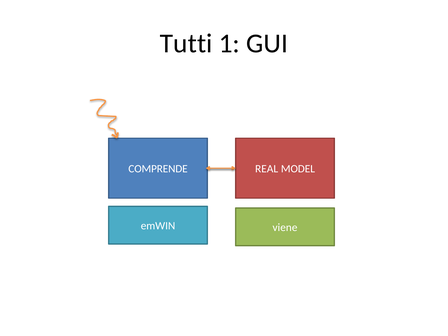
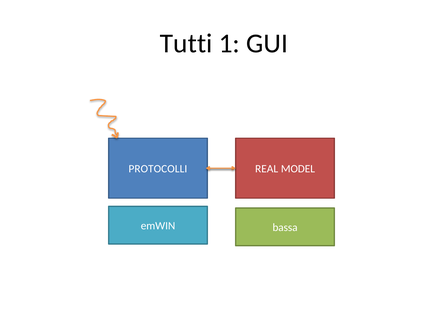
COMPRENDE: COMPRENDE -> PROTOCOLLI
viene: viene -> bassa
